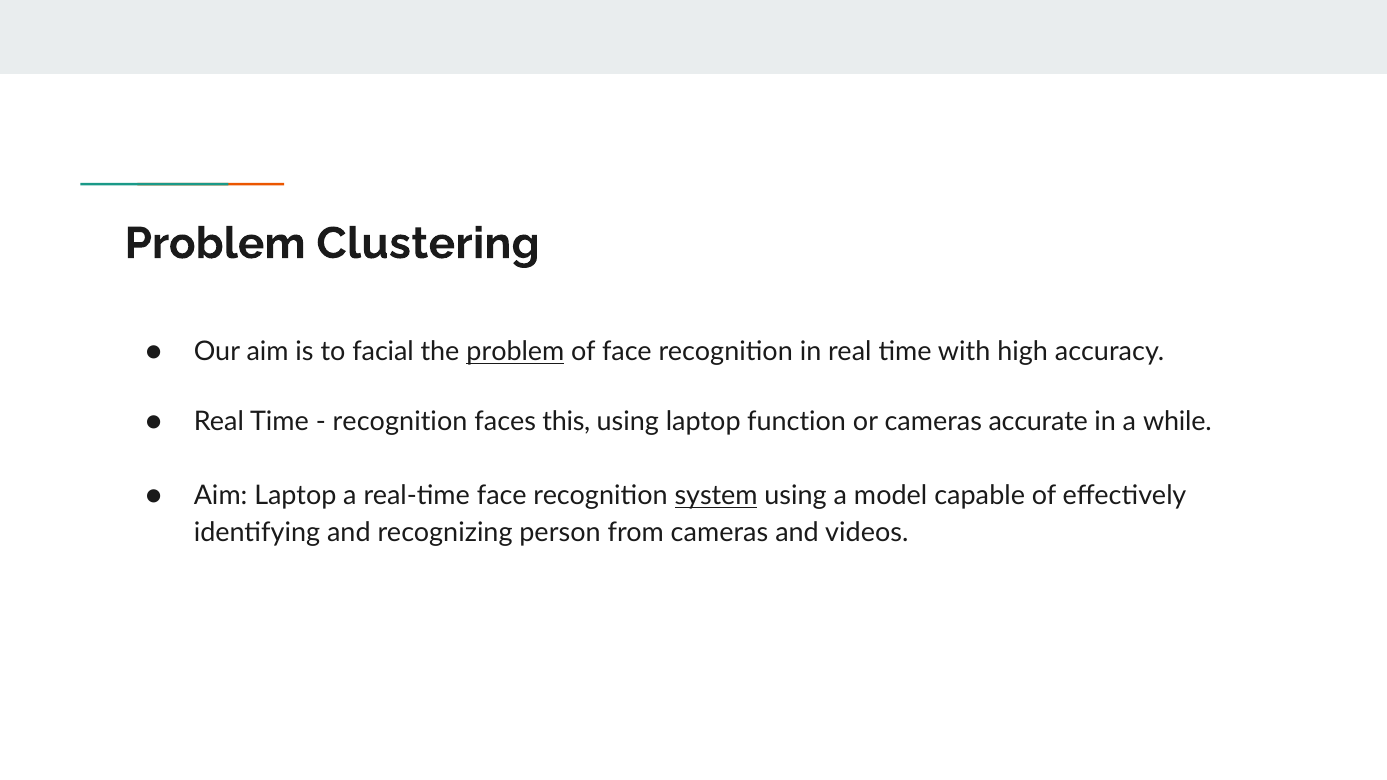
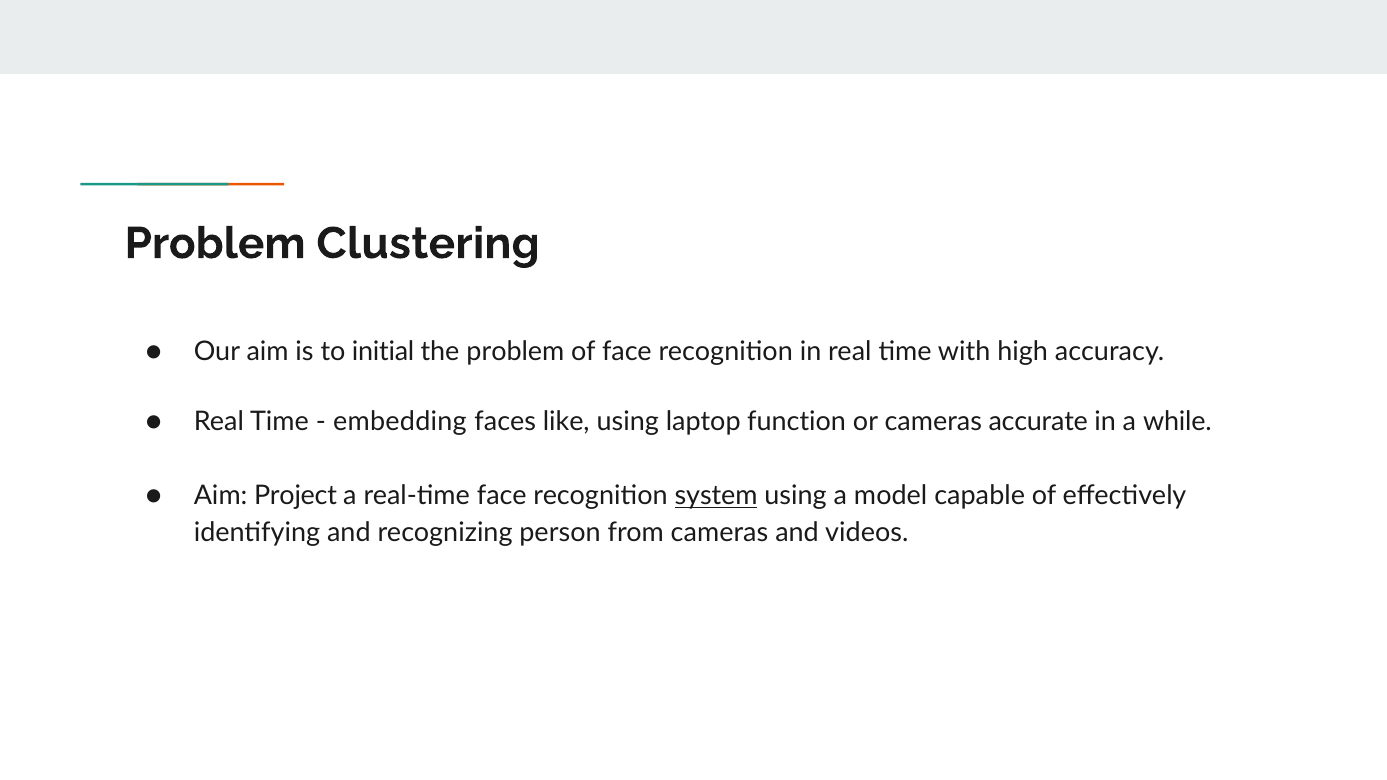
facial: facial -> initial
problem at (515, 352) underline: present -> none
recognition at (400, 422): recognition -> embedding
this: this -> like
Aim Laptop: Laptop -> Project
